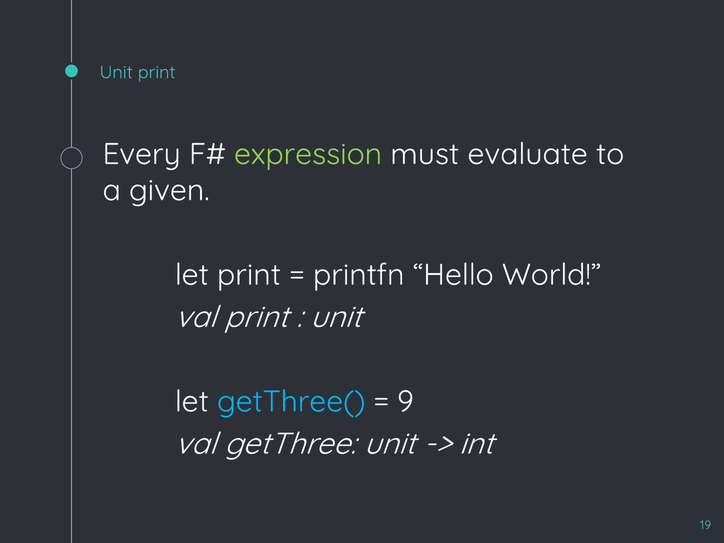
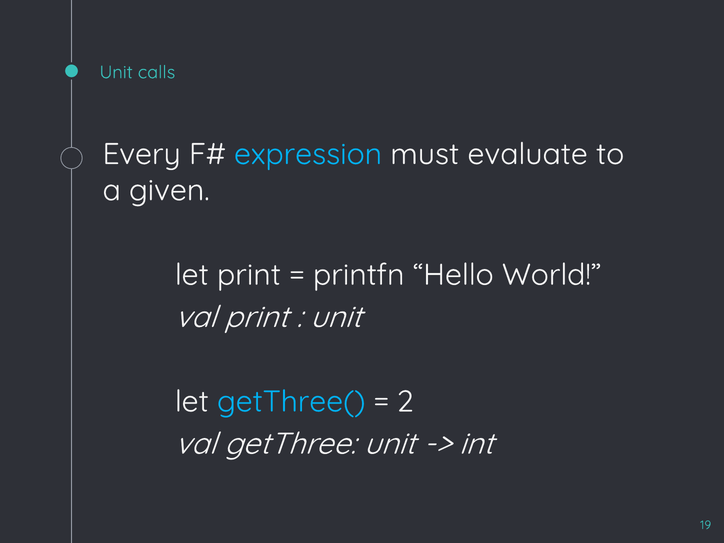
Unit print: print -> calls
expression colour: light green -> light blue
9: 9 -> 2
